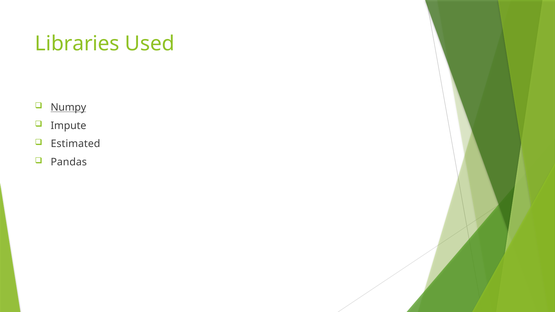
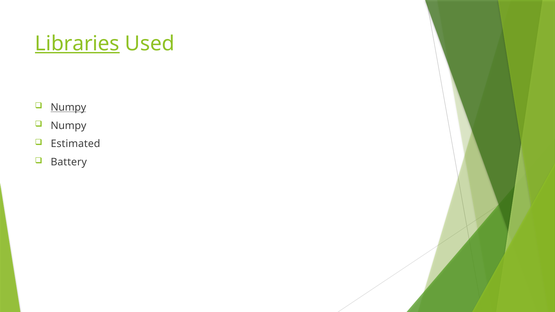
Libraries underline: none -> present
Impute at (68, 126): Impute -> Numpy
Pandas: Pandas -> Battery
